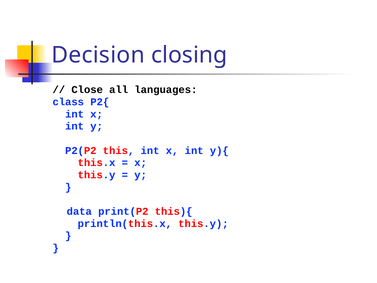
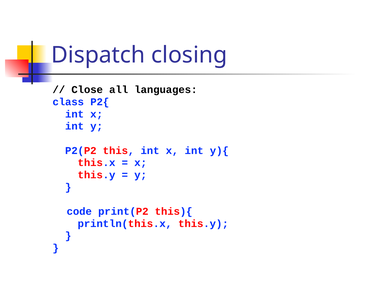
Decision: Decision -> Dispatch
data: data -> code
